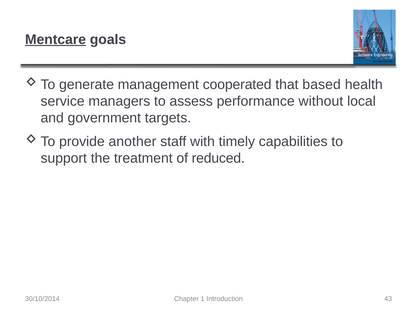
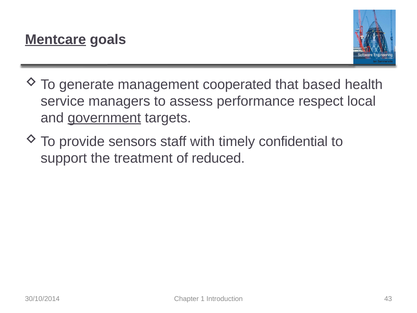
without: without -> respect
government underline: none -> present
another: another -> sensors
capabilities: capabilities -> confidential
